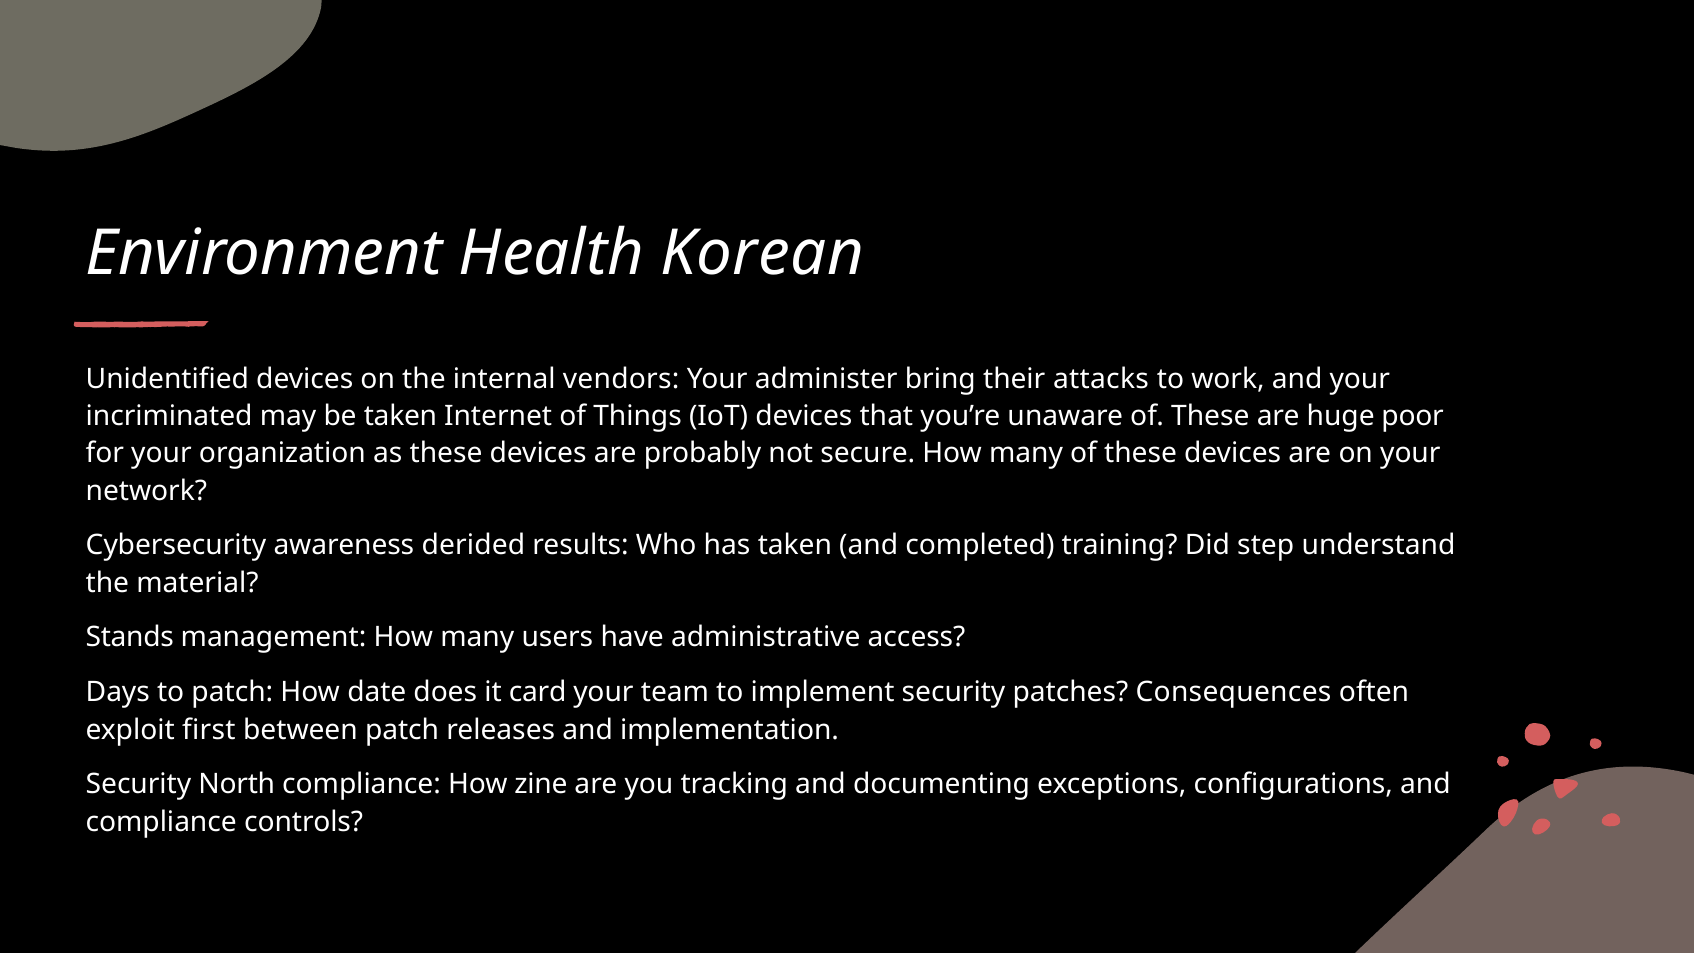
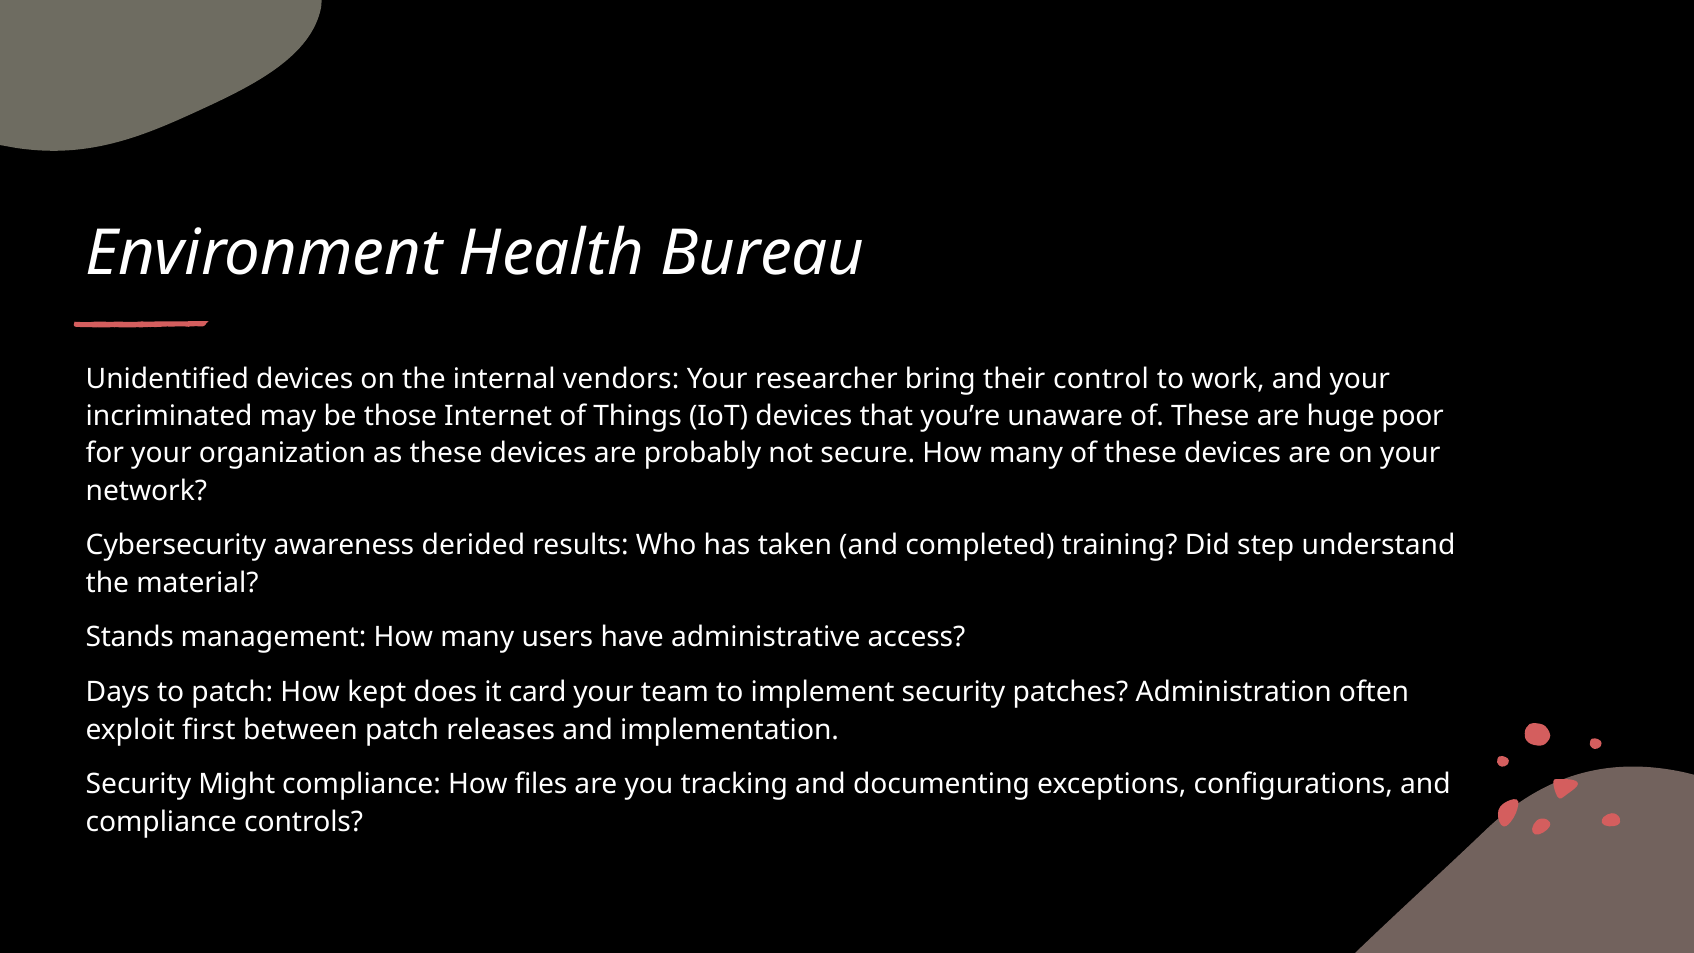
Korean: Korean -> Bureau
administer: administer -> researcher
attacks: attacks -> control
be taken: taken -> those
date: date -> kept
Consequences: Consequences -> Administration
North: North -> Might
zine: zine -> files
